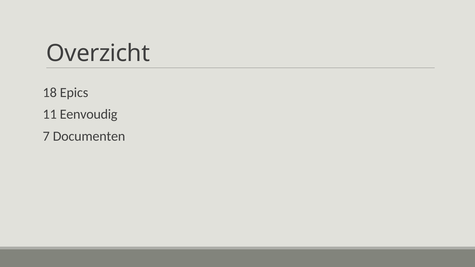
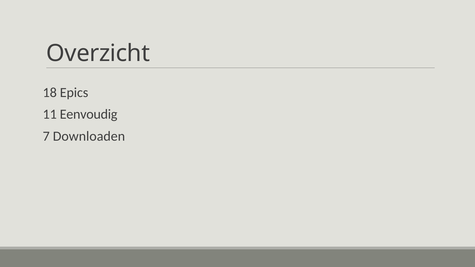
Documenten: Documenten -> Downloaden
